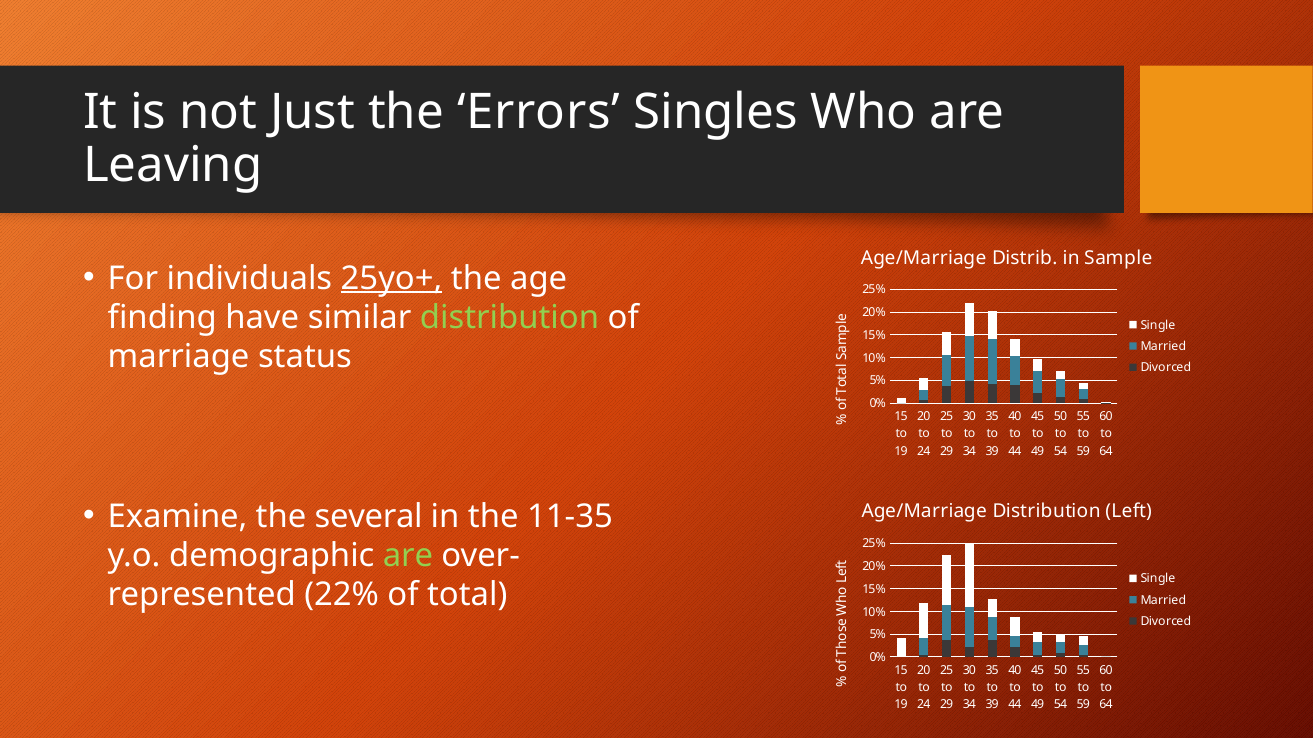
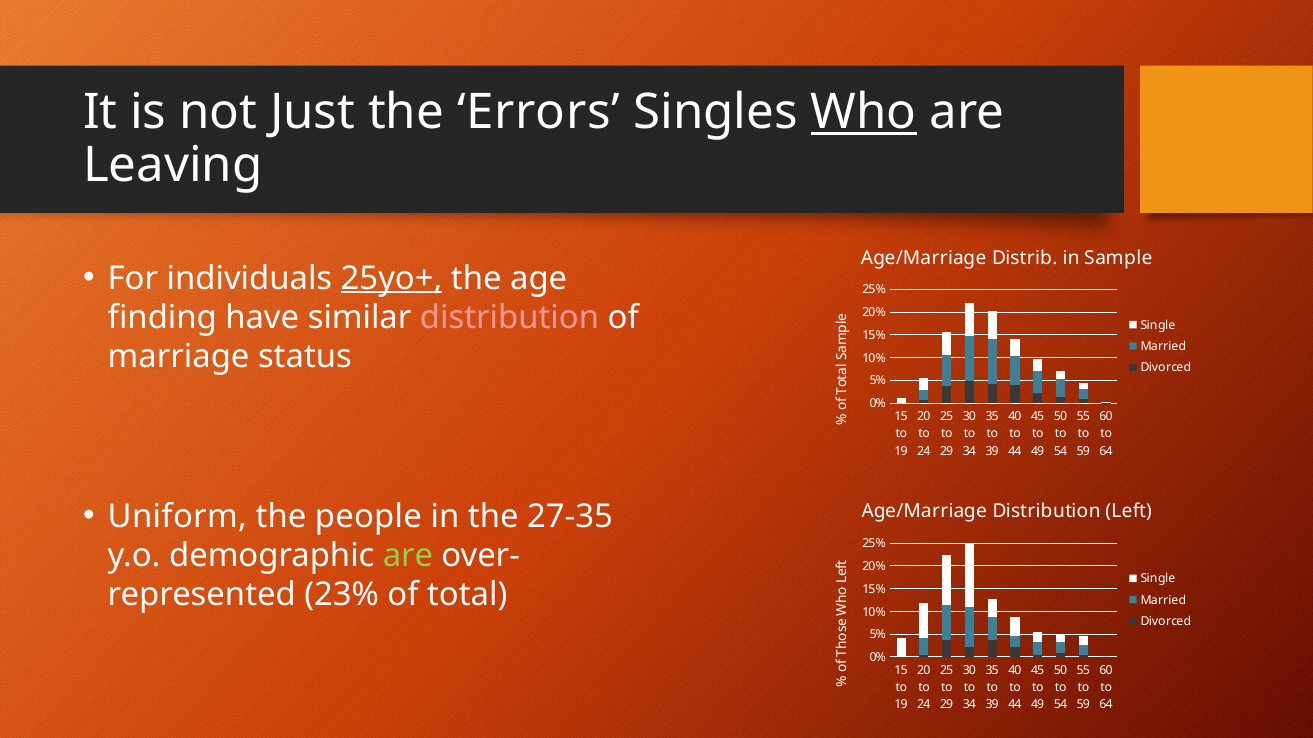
Who underline: none -> present
distribution at (510, 318) colour: light green -> pink
Examine: Examine -> Uniform
several: several -> people
11-35: 11-35 -> 27-35
22%: 22% -> 23%
